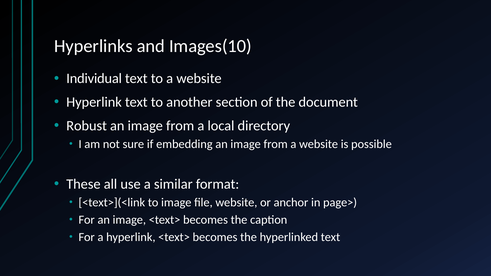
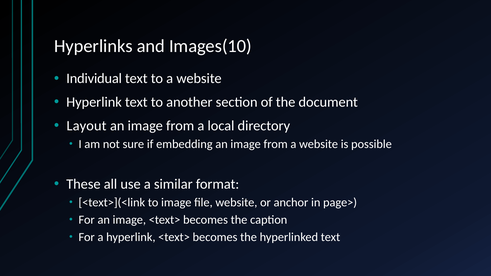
Robust: Robust -> Layout
